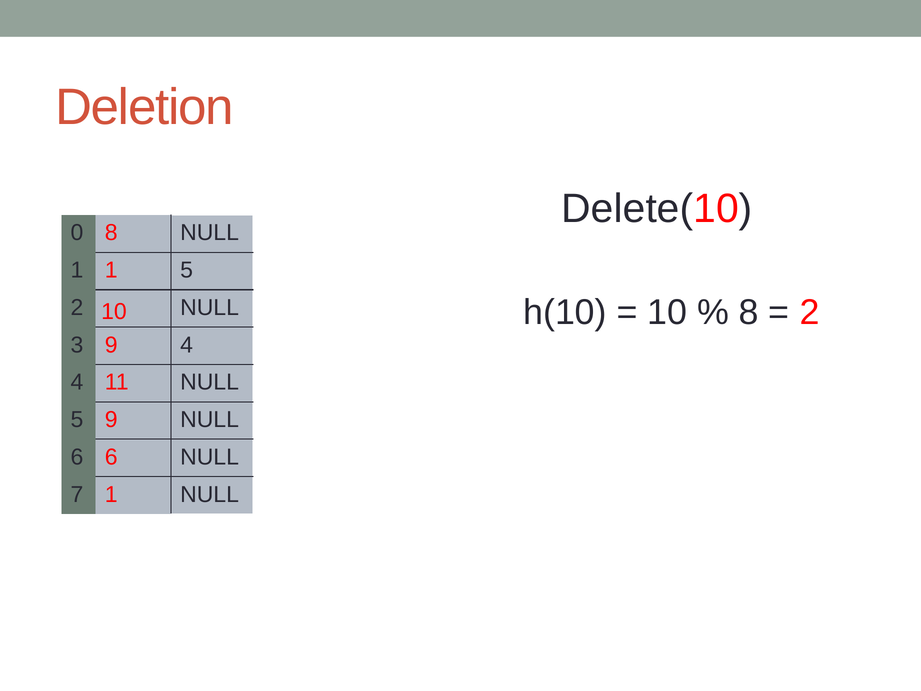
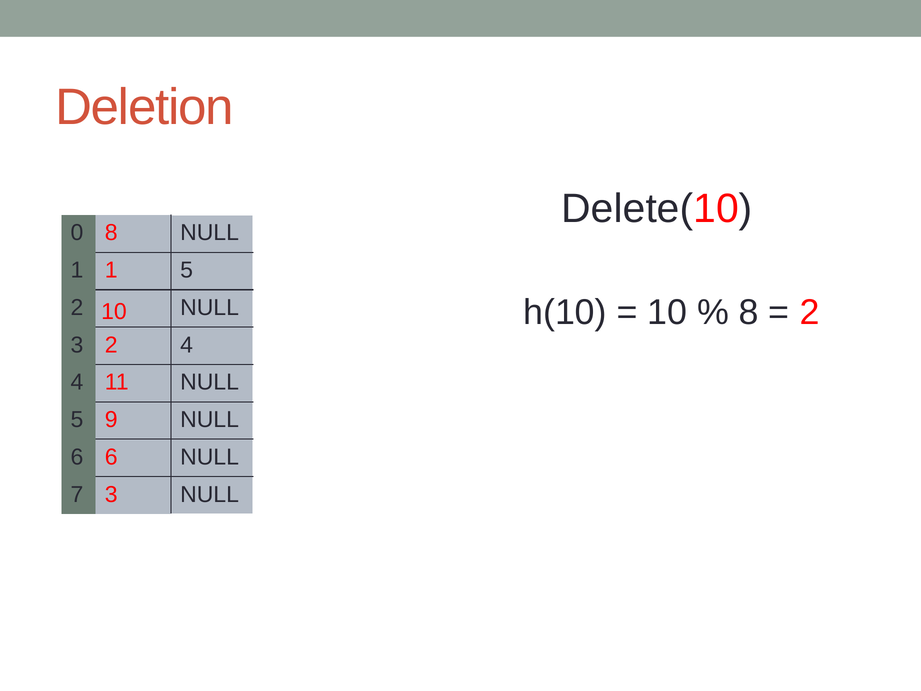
3 9: 9 -> 2
7 1: 1 -> 3
